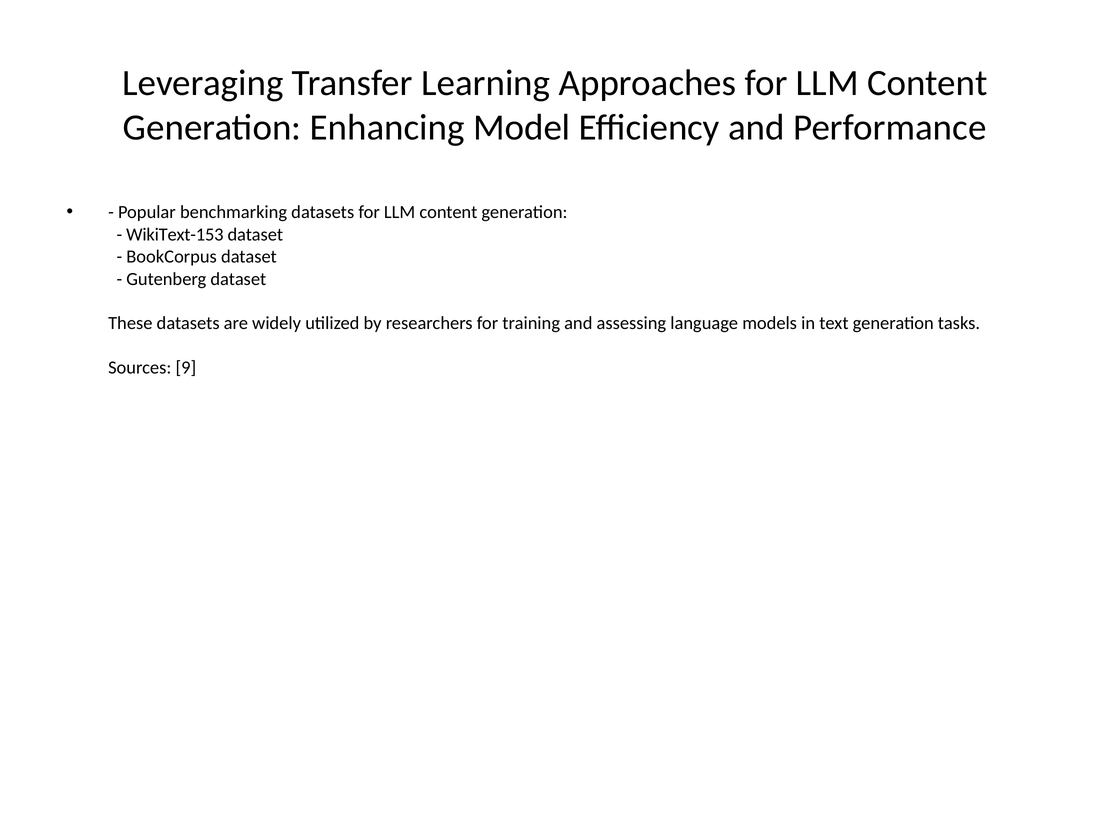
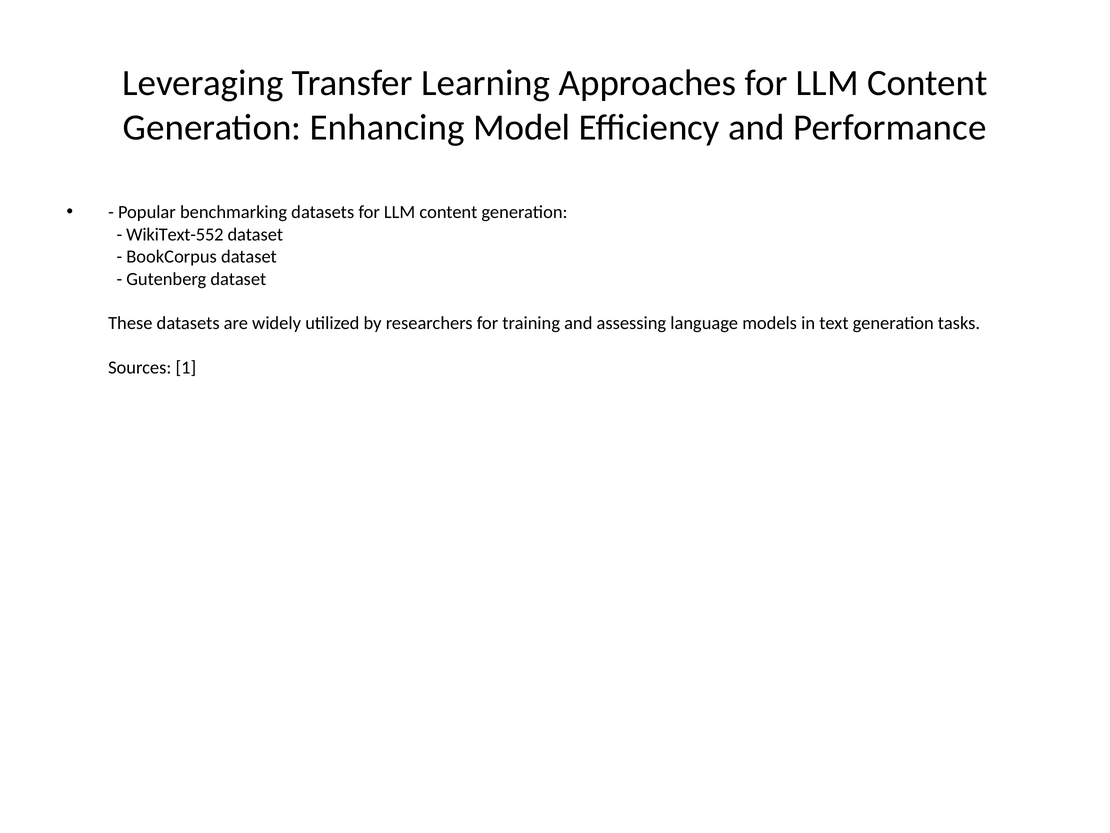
WikiText-153: WikiText-153 -> WikiText-552
9: 9 -> 1
